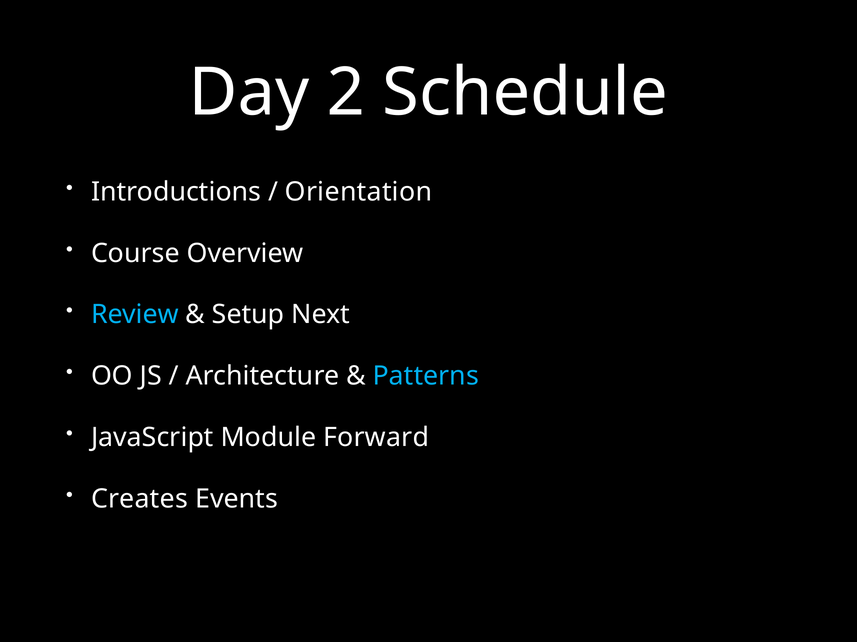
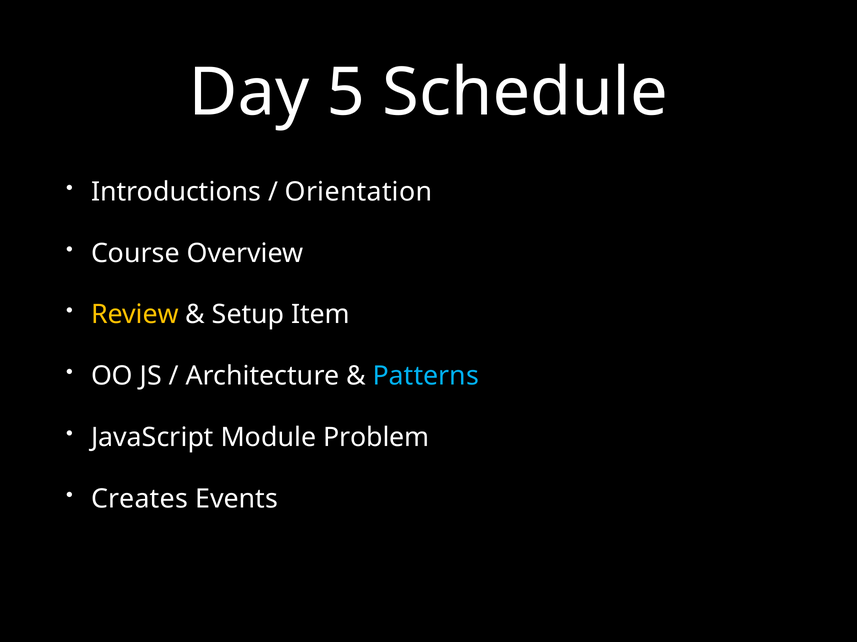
2: 2 -> 5
Review colour: light blue -> yellow
Next: Next -> Item
Forward: Forward -> Problem
